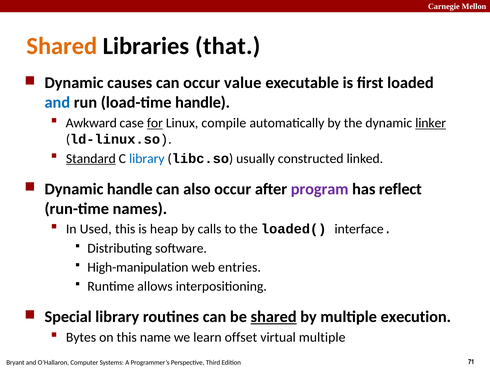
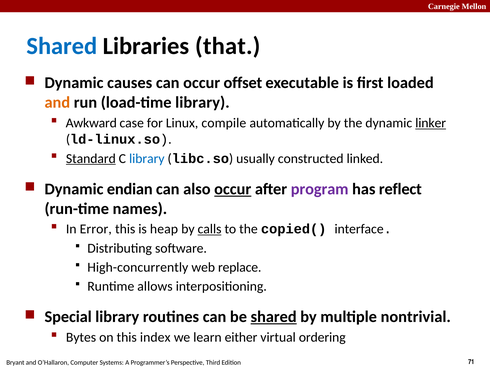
Shared at (62, 46) colour: orange -> blue
value: value -> offset
and at (57, 102) colour: blue -> orange
load-time handle: handle -> library
for underline: present -> none
Dynamic handle: handle -> endian
occur at (233, 189) underline: none -> present
Used: Used -> Error
calls underline: none -> present
loaded(: loaded( -> copied(
High-manipulation: High-manipulation -> High-concurrently
entries: entries -> replace
execution: execution -> nontrivial
name: name -> index
offset: offset -> either
virtual multiple: multiple -> ordering
